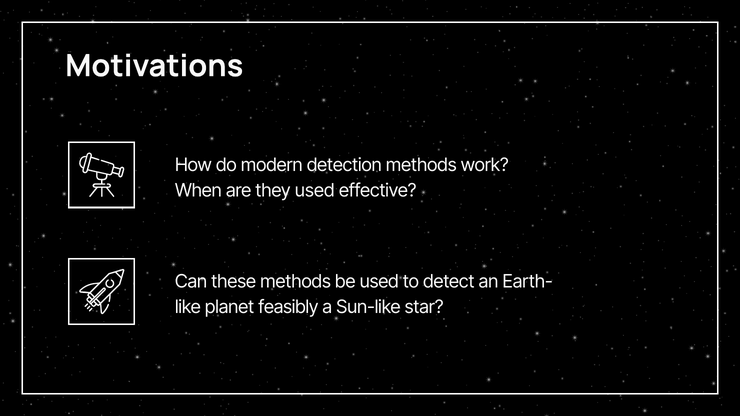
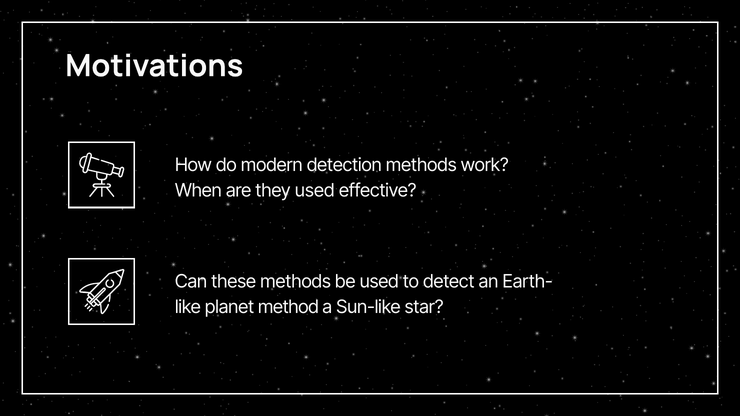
feasibly: feasibly -> method
